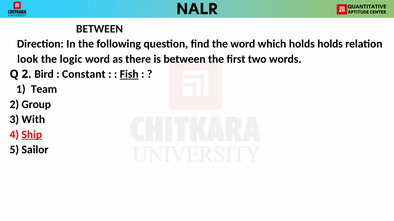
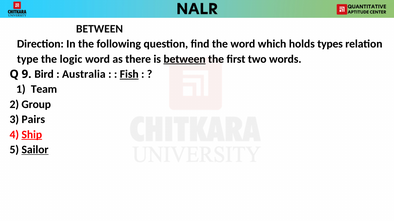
holds holds: holds -> types
look: look -> type
between at (185, 59) underline: none -> present
Q 2: 2 -> 9
Constant: Constant -> Australia
With: With -> Pairs
Sailor underline: none -> present
